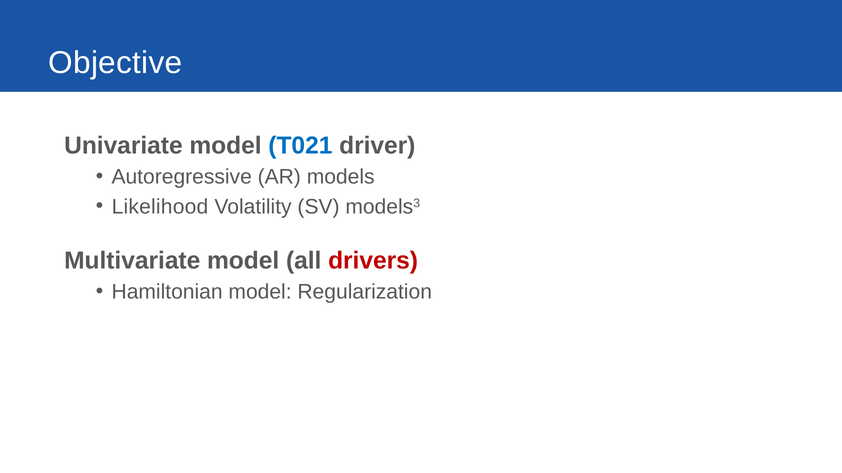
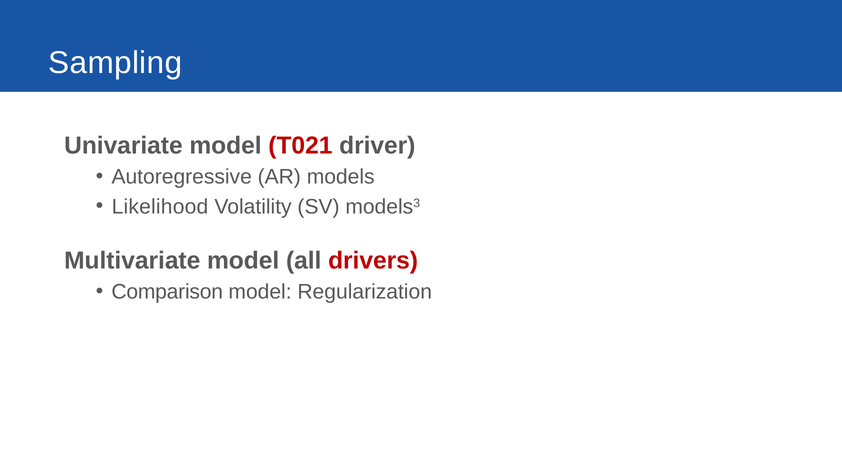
Objective: Objective -> Sampling
T021 colour: blue -> red
Hamiltonian: Hamiltonian -> Comparison
